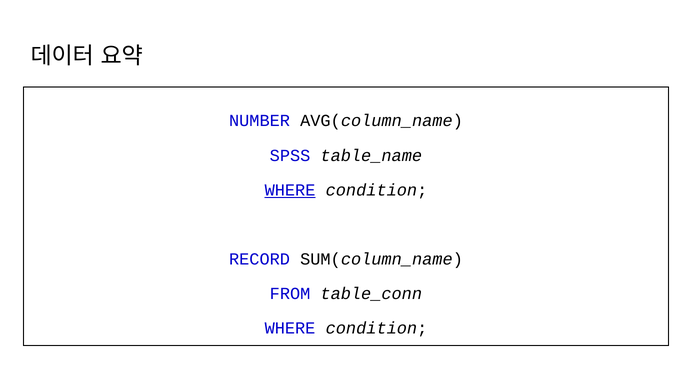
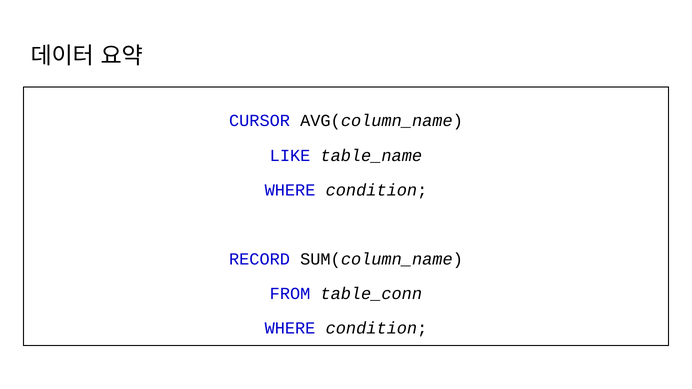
NUMBER: NUMBER -> CURSOR
SPSS: SPSS -> LIKE
WHERE at (290, 190) underline: present -> none
